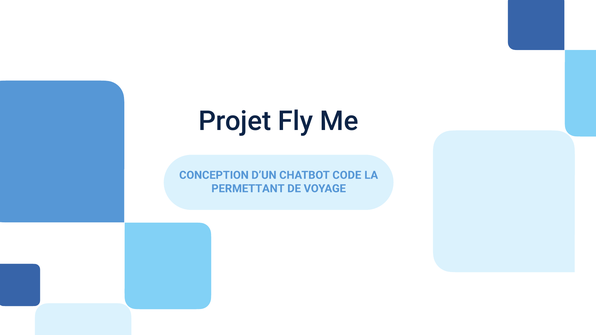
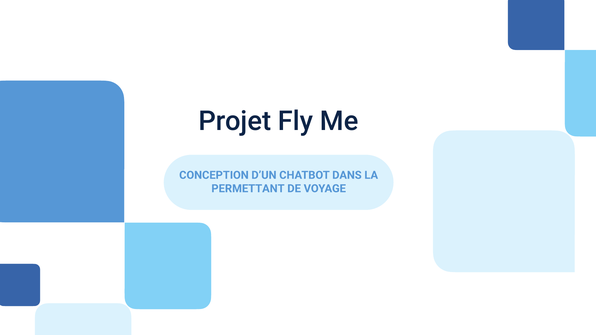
CODE: CODE -> DANS
